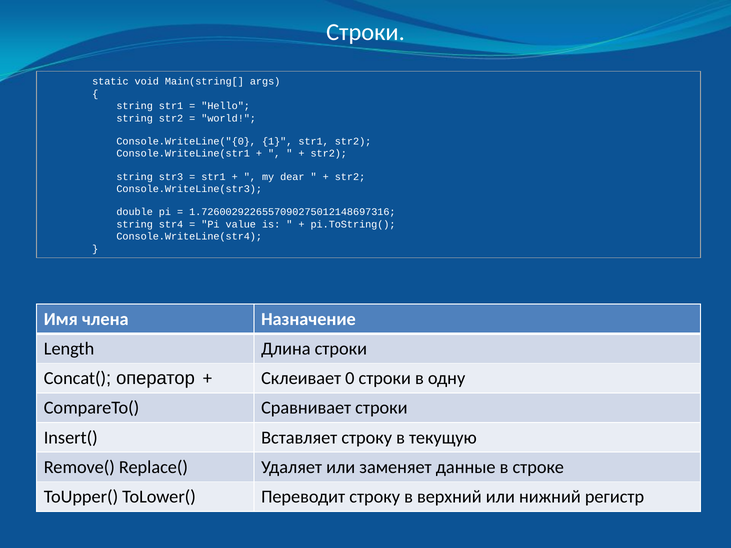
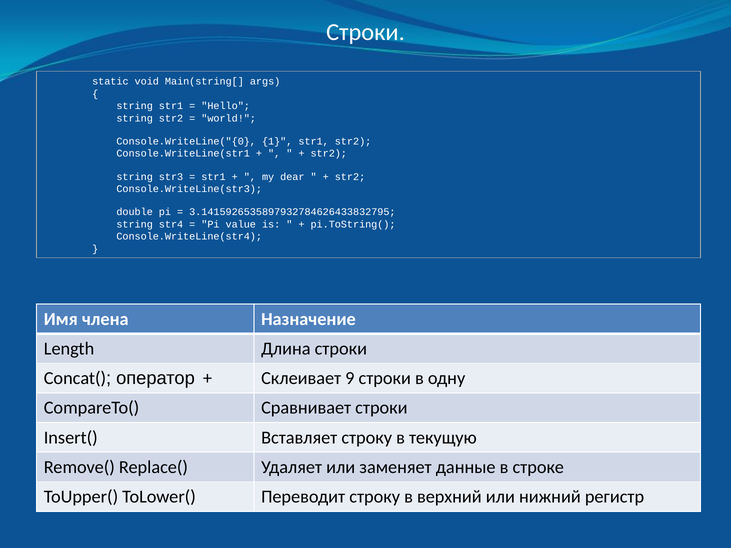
1.7260029226557090275012148697316: 1.7260029226557090275012148697316 -> 3.1415926535897932784626433832795
0: 0 -> 9
